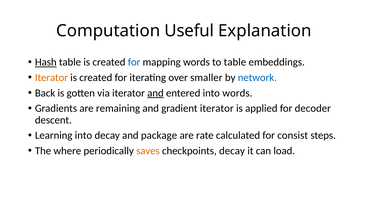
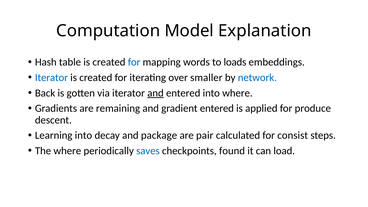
Useful: Useful -> Model
Hash underline: present -> none
to table: table -> loads
Iterator at (51, 78) colour: orange -> blue
into words: words -> where
gradient iterator: iterator -> entered
decoder: decoder -> produce
rate: rate -> pair
saves colour: orange -> blue
checkpoints decay: decay -> found
